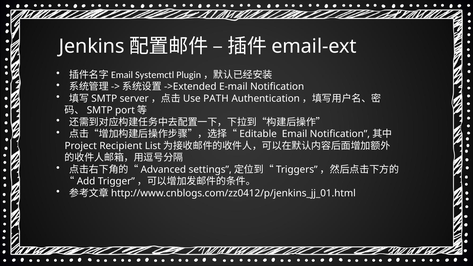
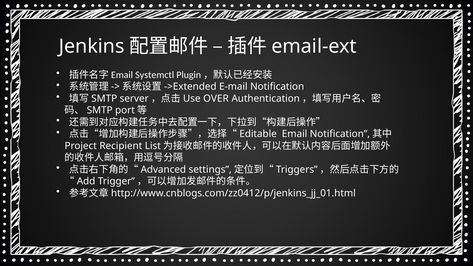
PATH: PATH -> OVER
